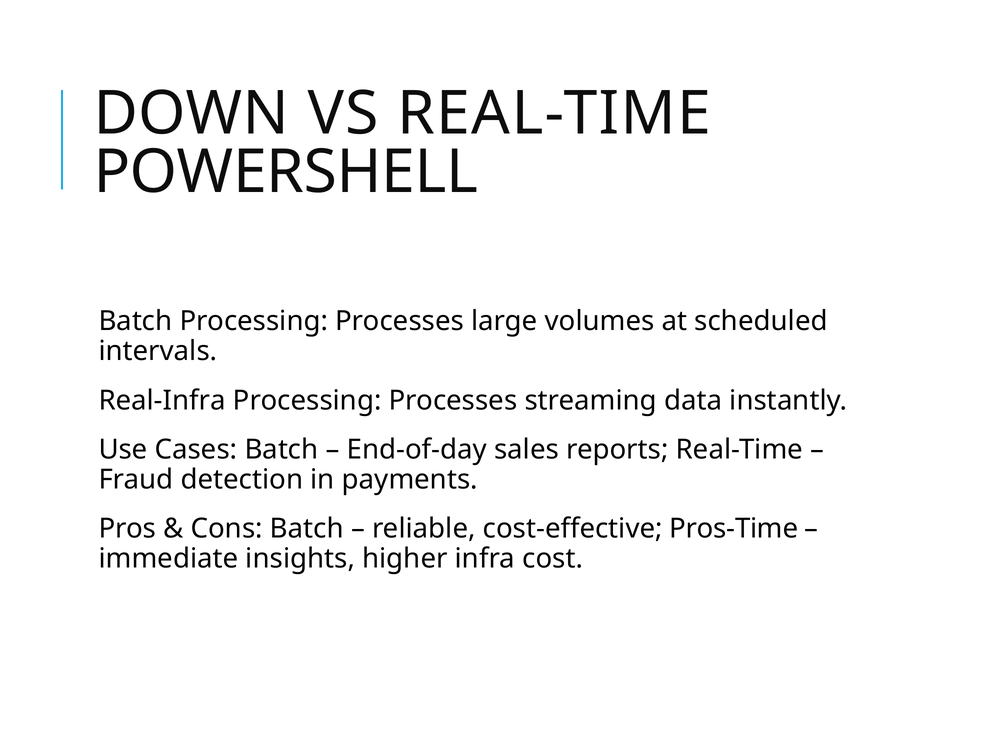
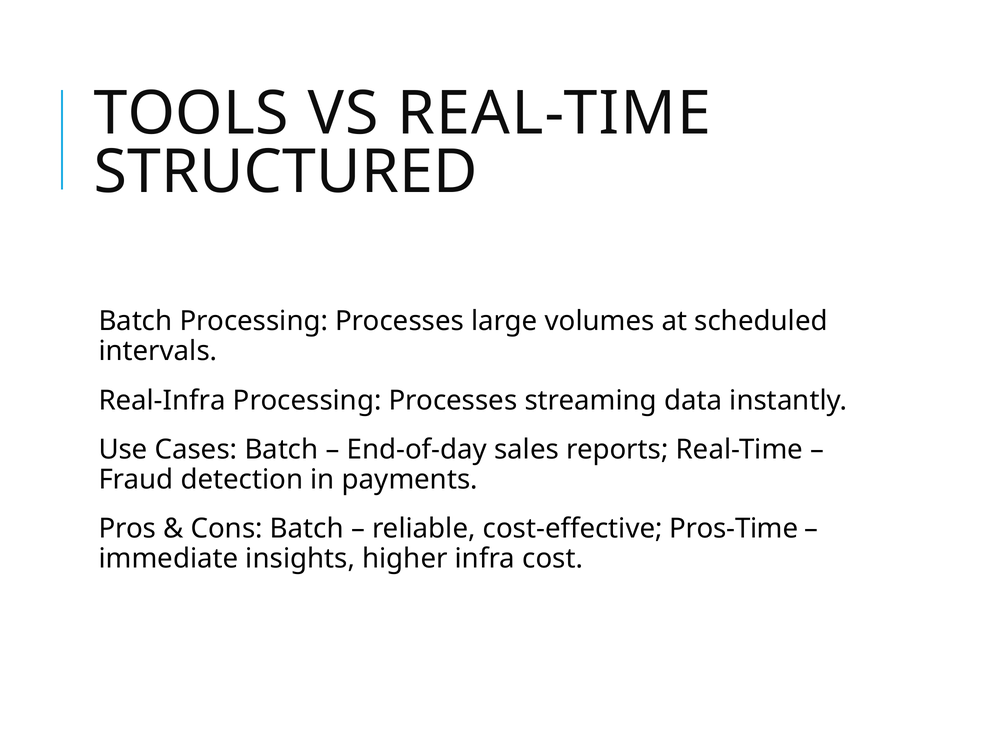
DOWN: DOWN -> TOOLS
POWERSHELL: POWERSHELL -> STRUCTURED
